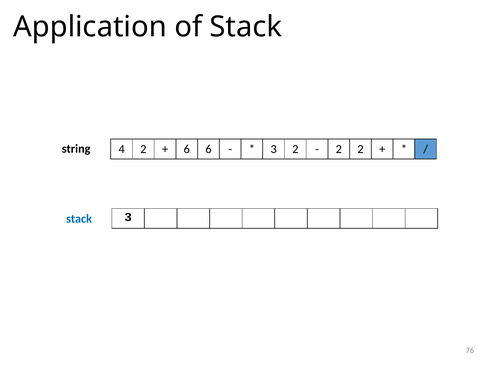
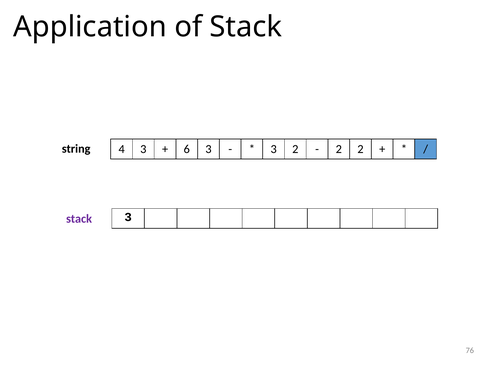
4 2: 2 -> 3
6 6: 6 -> 3
stack at (79, 219) colour: blue -> purple
